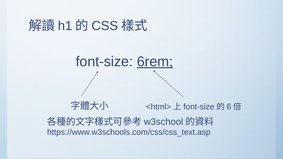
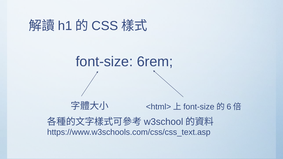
6rem underline: present -> none
